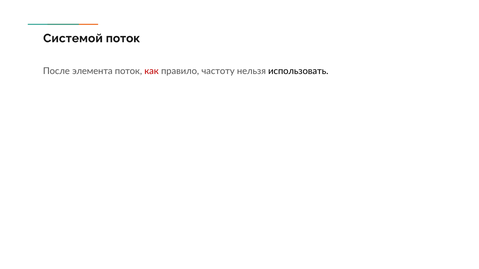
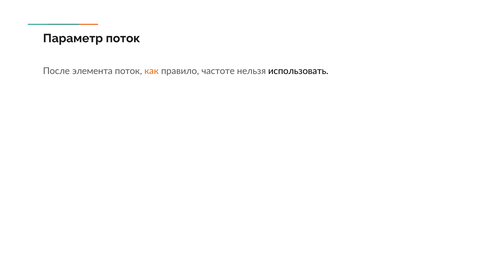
Системой: Системой -> Параметр
как colour: red -> orange
частоту: частоту -> частоте
